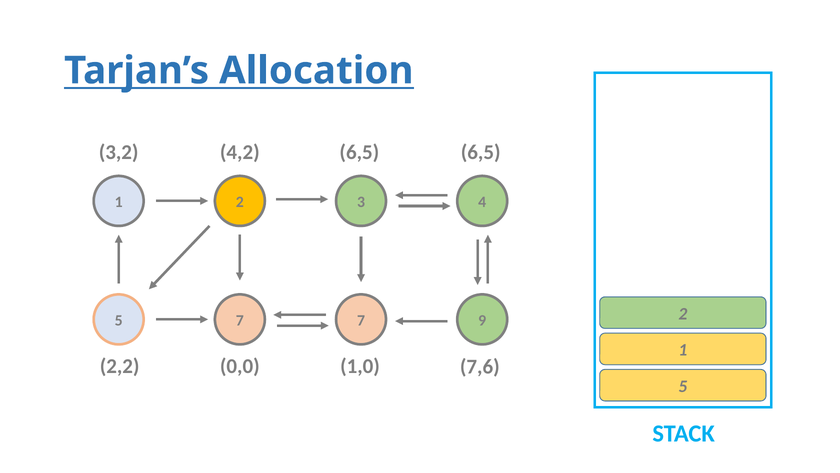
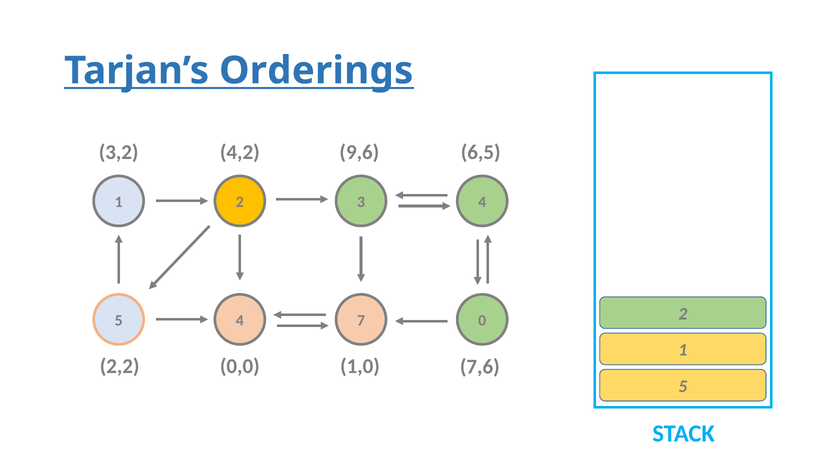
Allocation: Allocation -> Orderings
4,2 6,5: 6,5 -> 9,6
5 7: 7 -> 4
9: 9 -> 0
